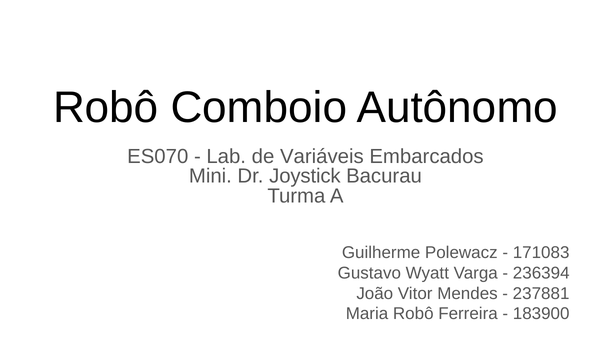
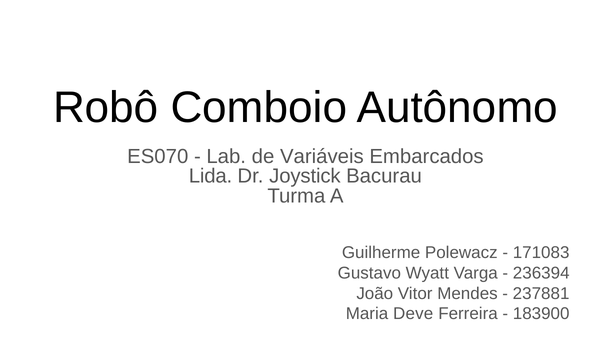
Mini: Mini -> Lida
Maria Robô: Robô -> Deve
